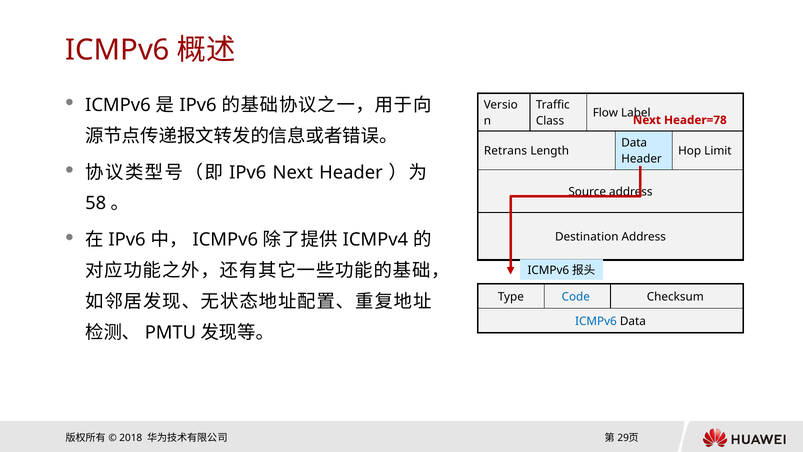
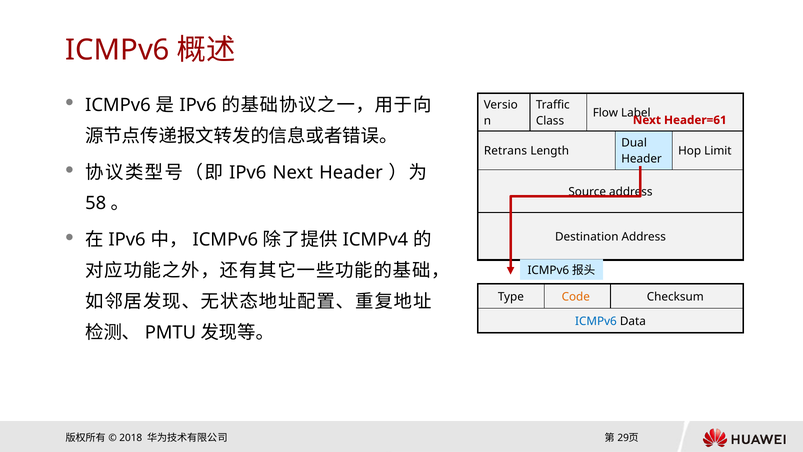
Header=78: Header=78 -> Header=61
Data at (634, 143): Data -> Dual
Code colour: blue -> orange
